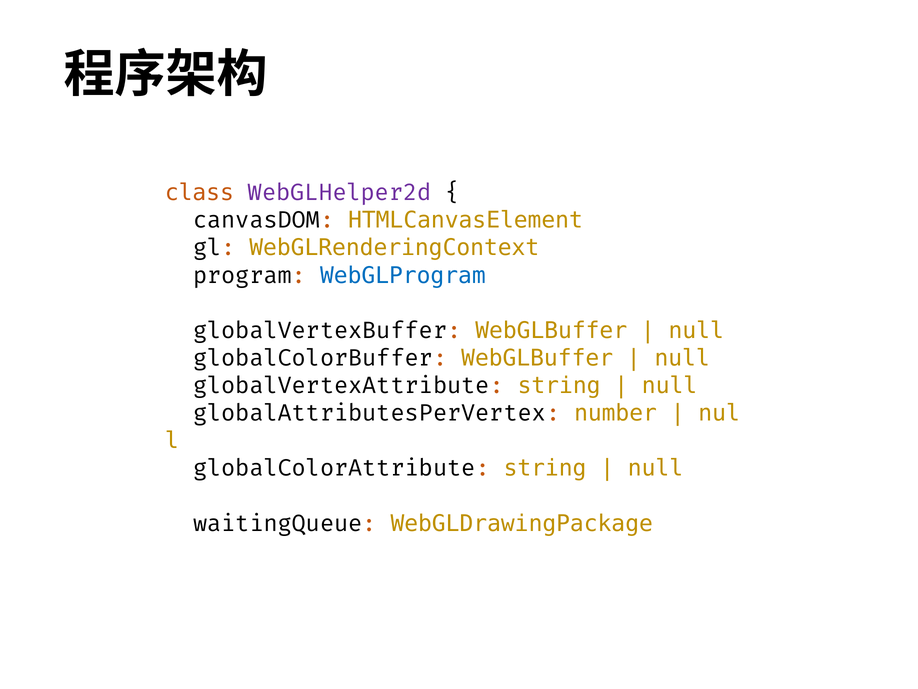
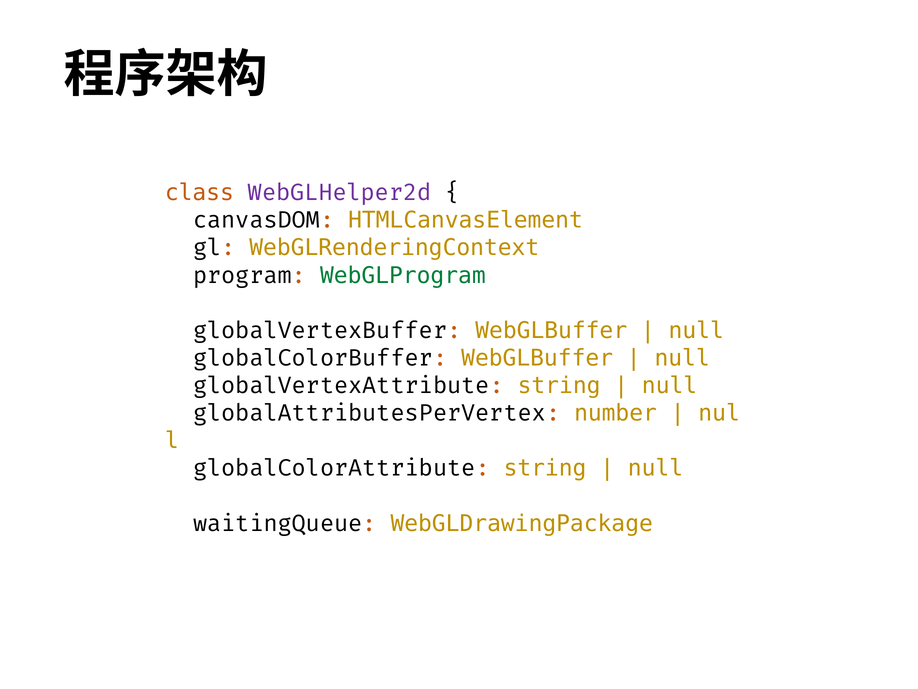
WebGLProgram colour: blue -> green
